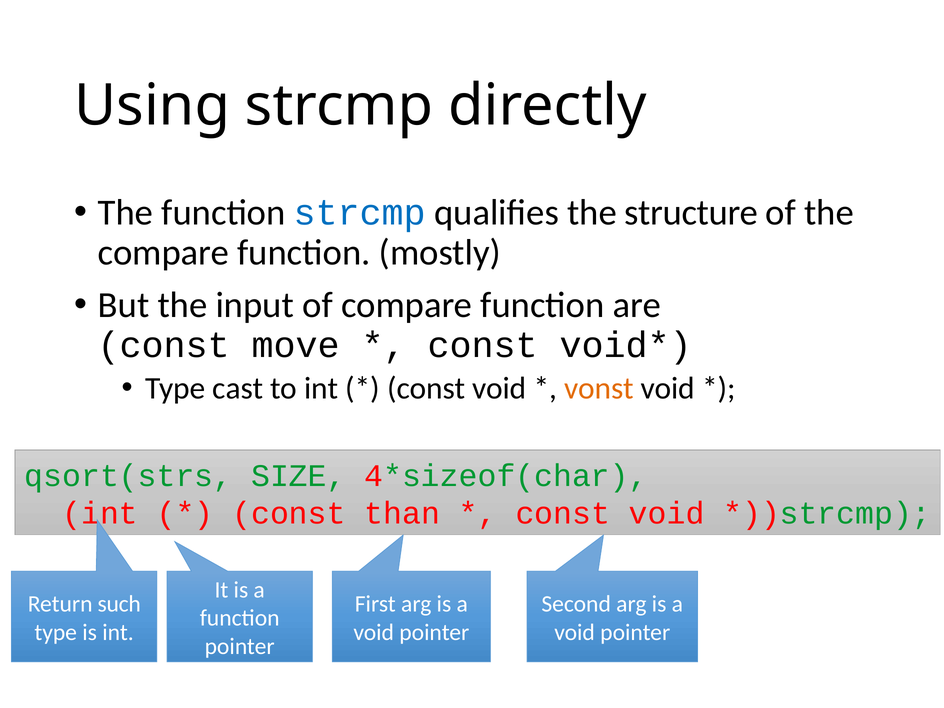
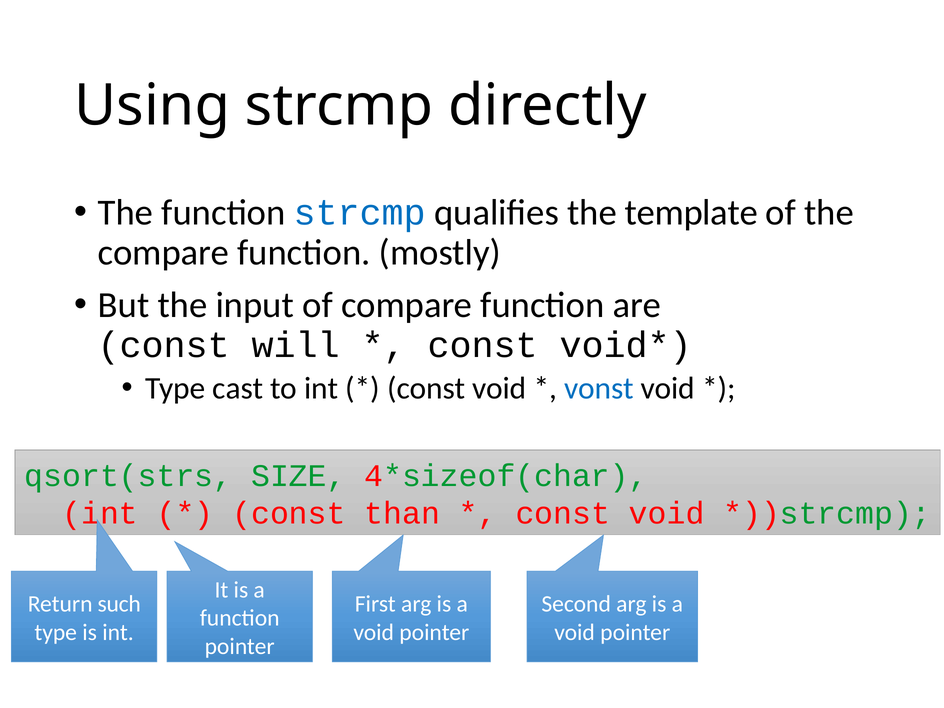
structure: structure -> template
move: move -> will
vonst colour: orange -> blue
